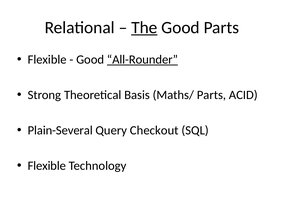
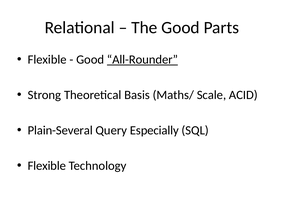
The underline: present -> none
Maths/ Parts: Parts -> Scale
Checkout: Checkout -> Especially
